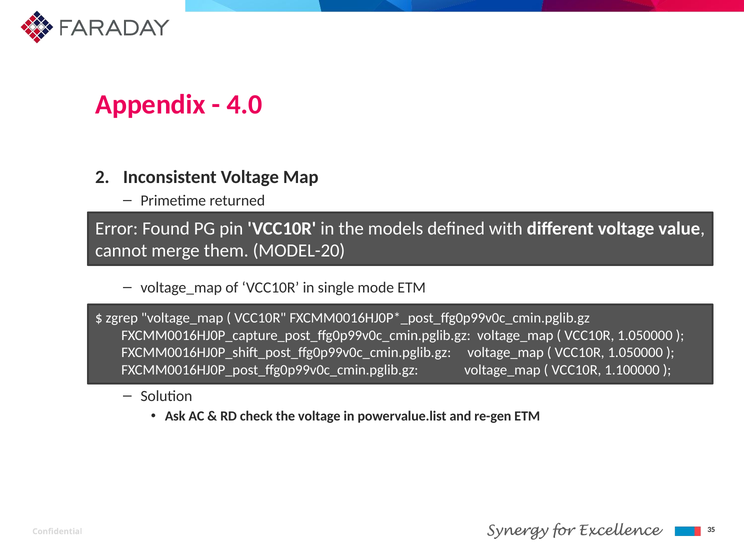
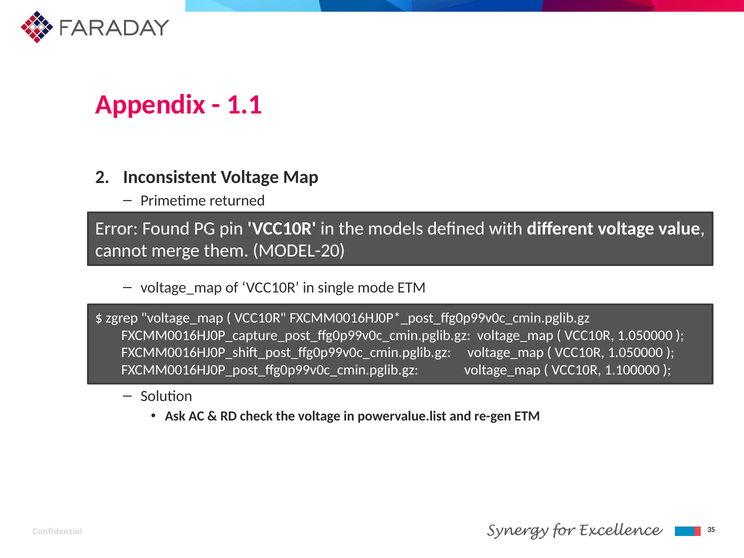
4.0: 4.0 -> 1.1
